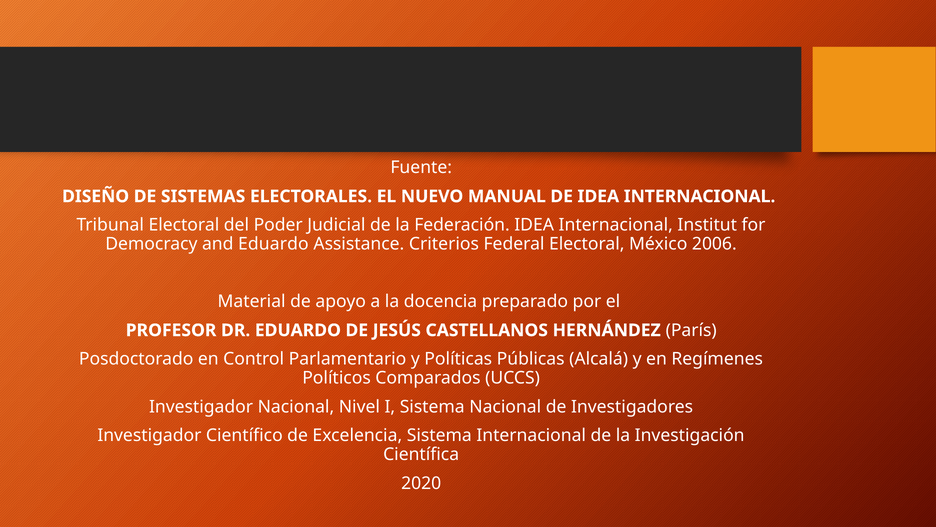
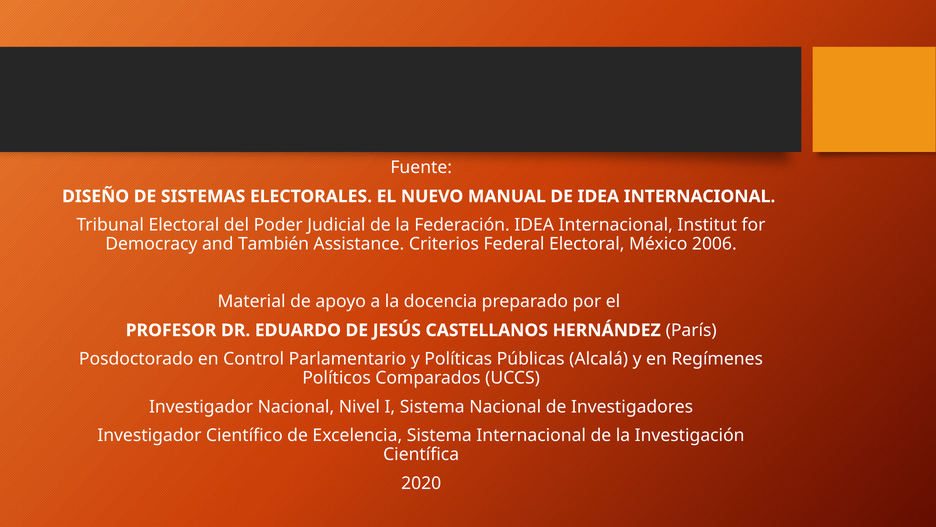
and Eduardo: Eduardo -> También
